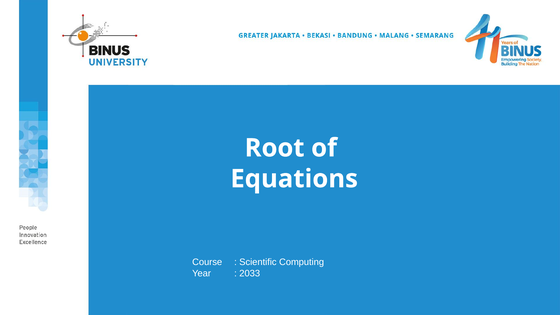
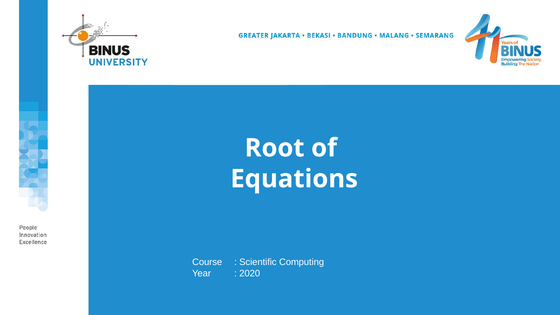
2033: 2033 -> 2020
